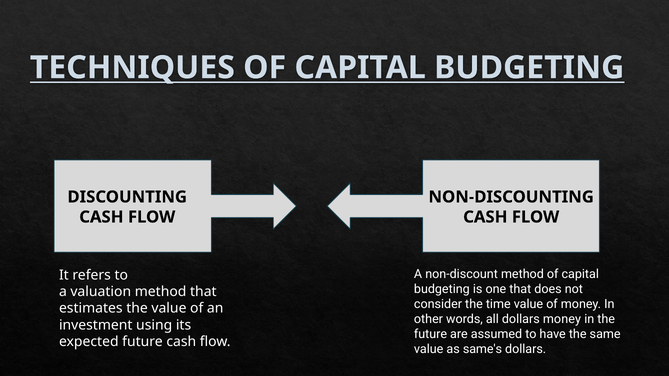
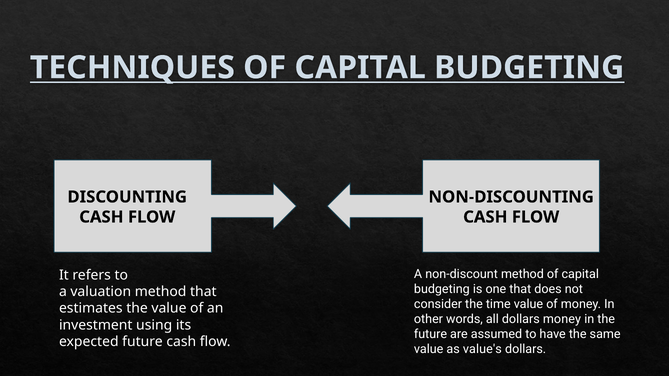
same's: same's -> value's
